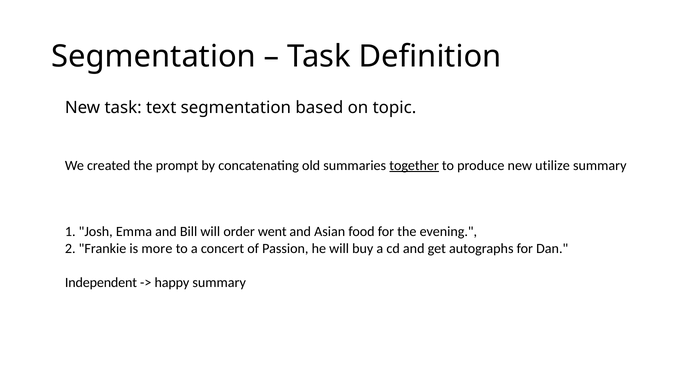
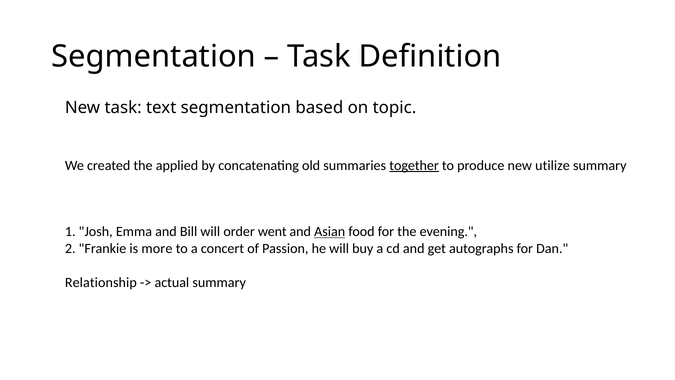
prompt: prompt -> applied
Asian underline: none -> present
Independent: Independent -> Relationship
happy: happy -> actual
